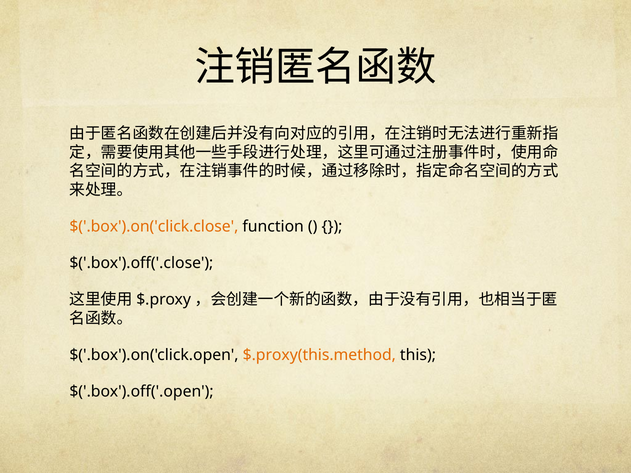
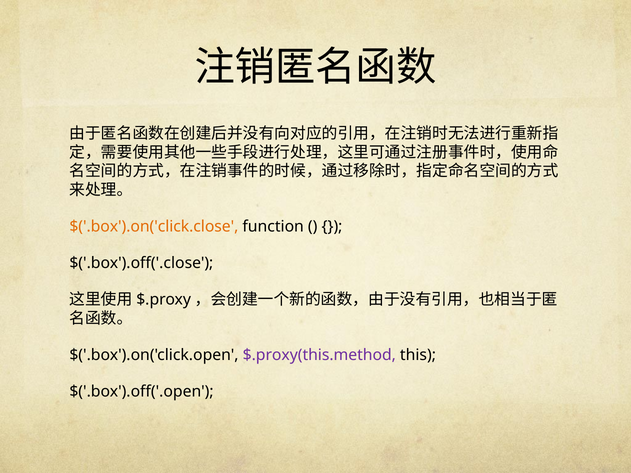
$.proxy(this.method colour: orange -> purple
